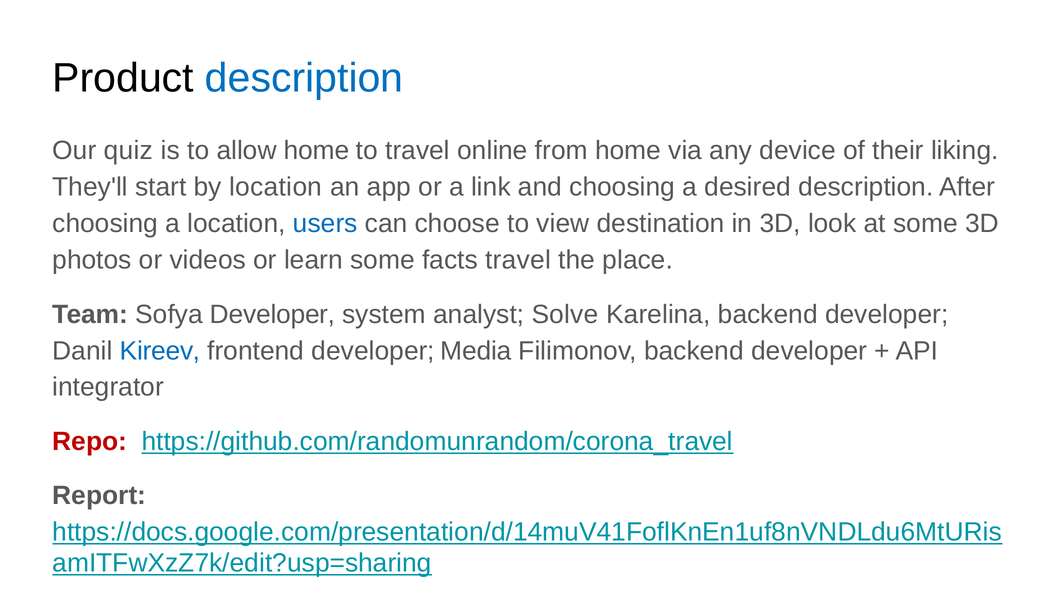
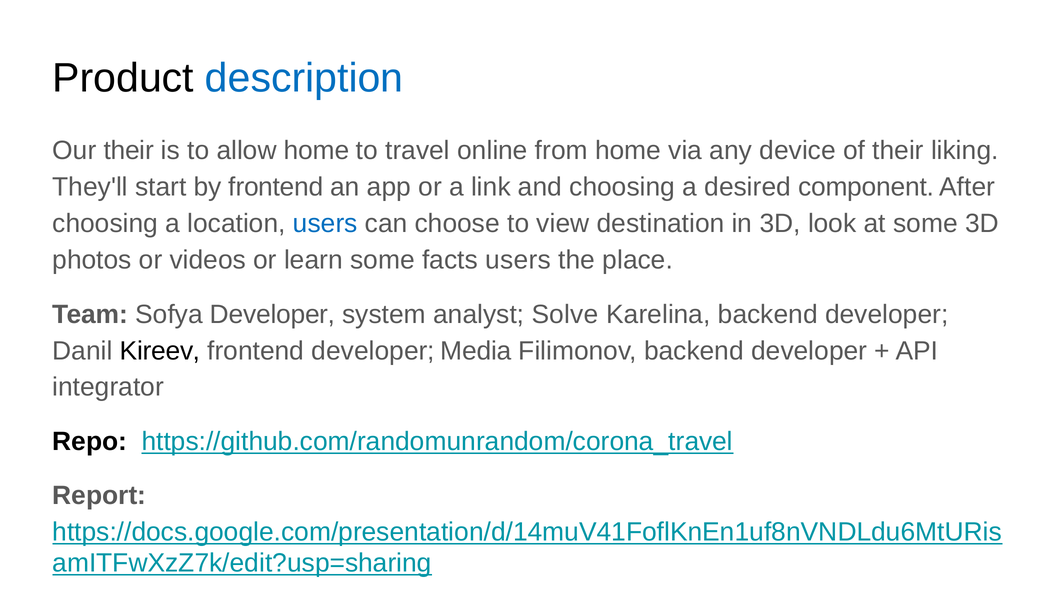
Our quiz: quiz -> their
by location: location -> frontend
desired description: description -> component
facts travel: travel -> users
Kireev colour: blue -> black
Repo colour: red -> black
